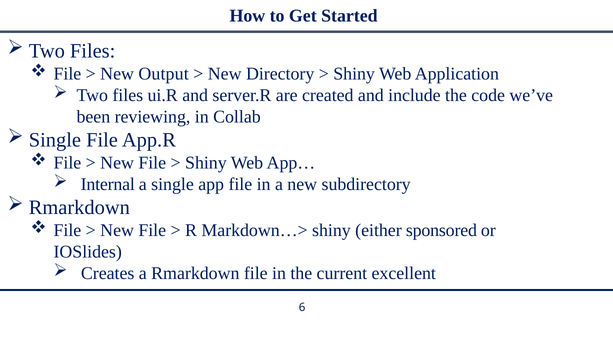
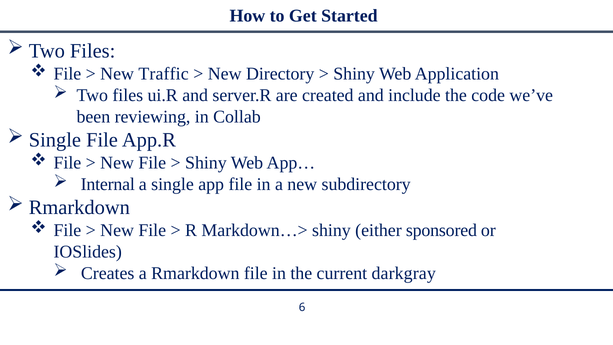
Output: Output -> Traffic
excellent: excellent -> darkgray
